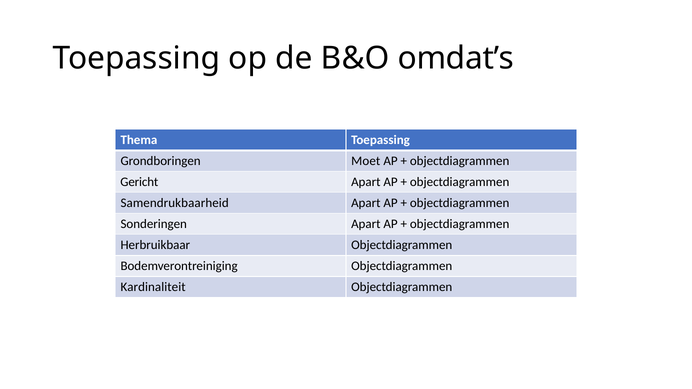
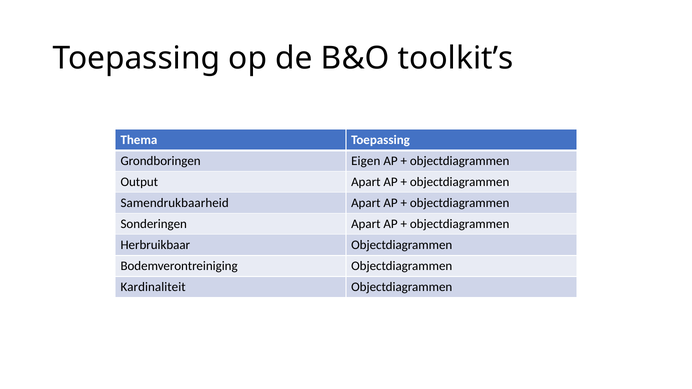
omdat’s: omdat’s -> toolkit’s
Moet: Moet -> Eigen
Gericht: Gericht -> Output
